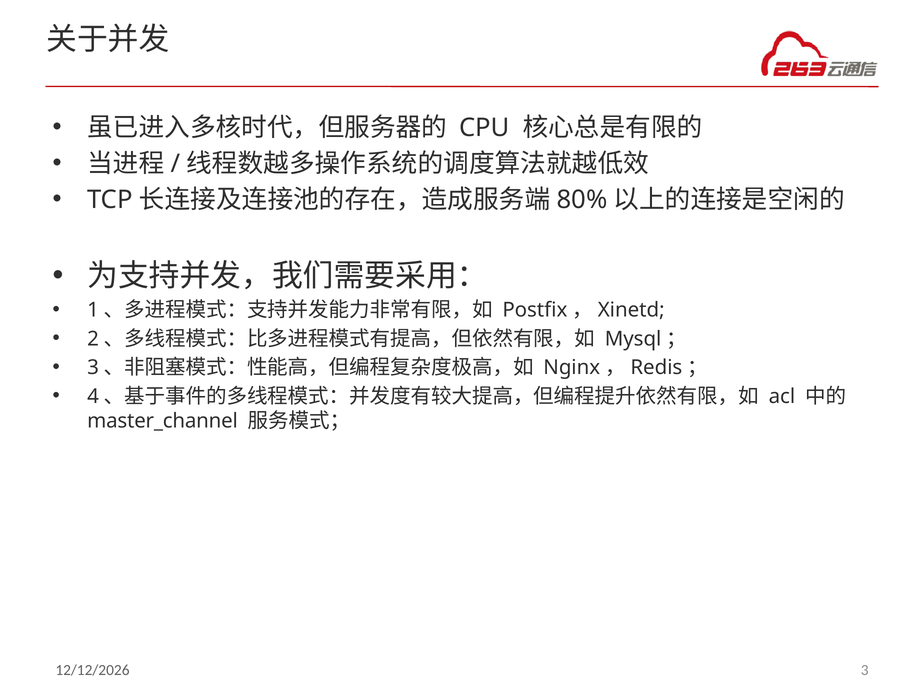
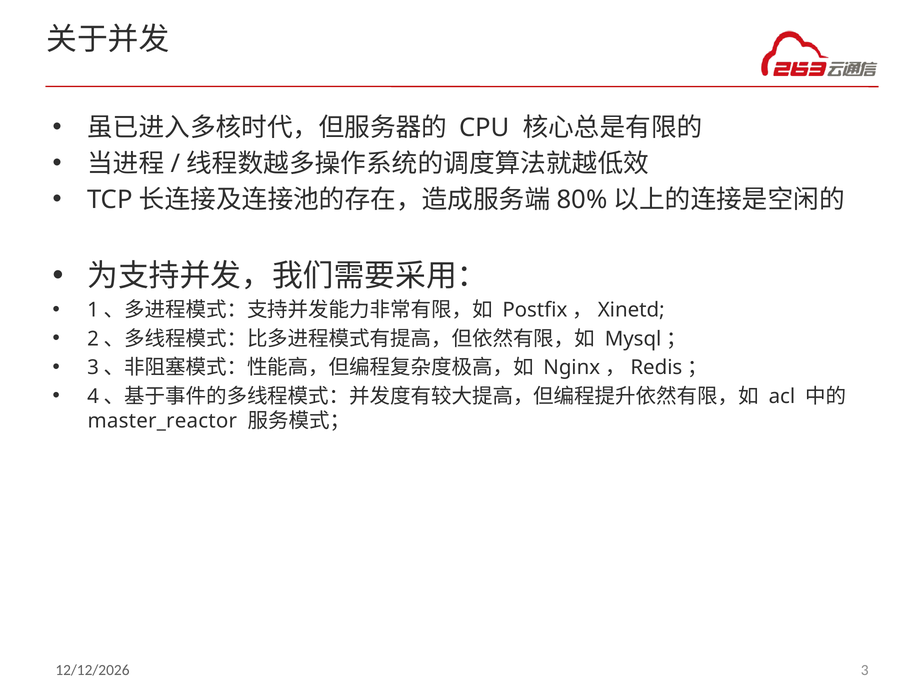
master_channel: master_channel -> master_reactor
